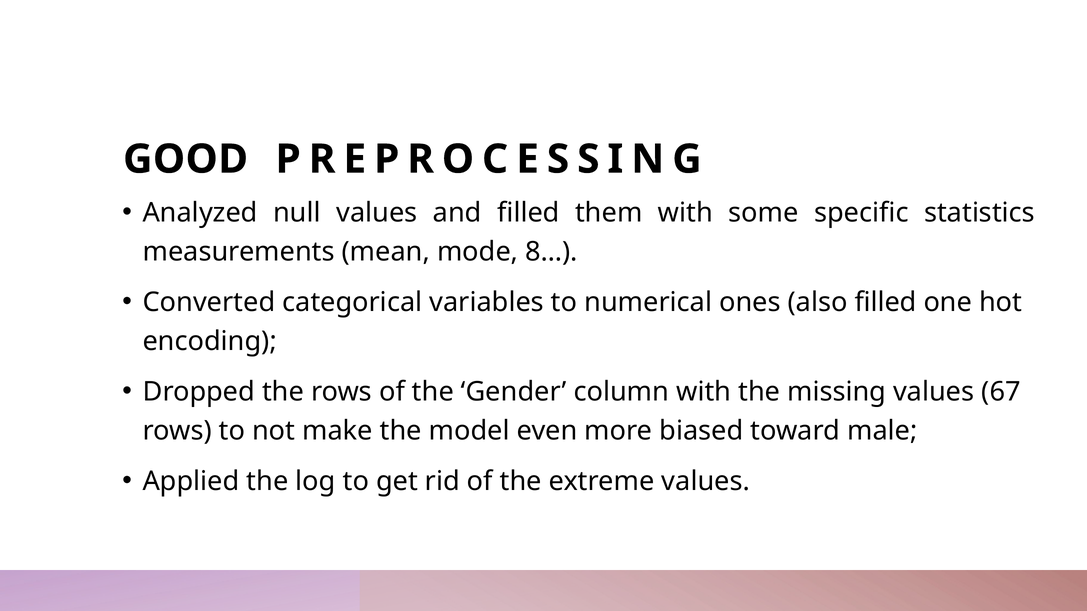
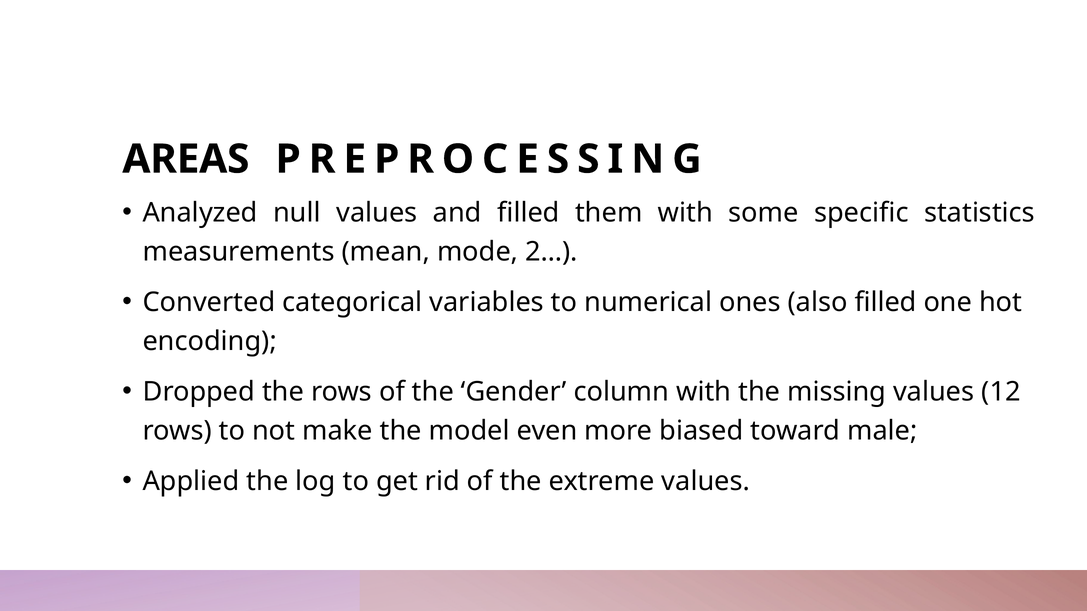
GOOD: GOOD -> AREAS
8…: 8… -> 2…
67: 67 -> 12
